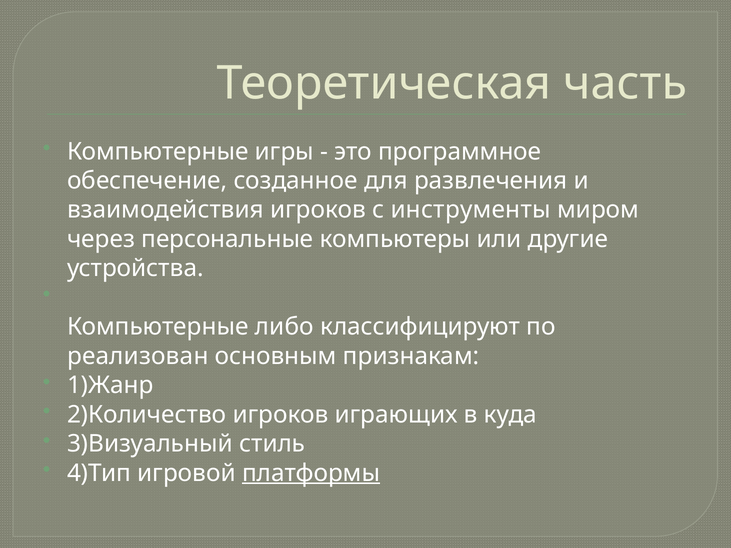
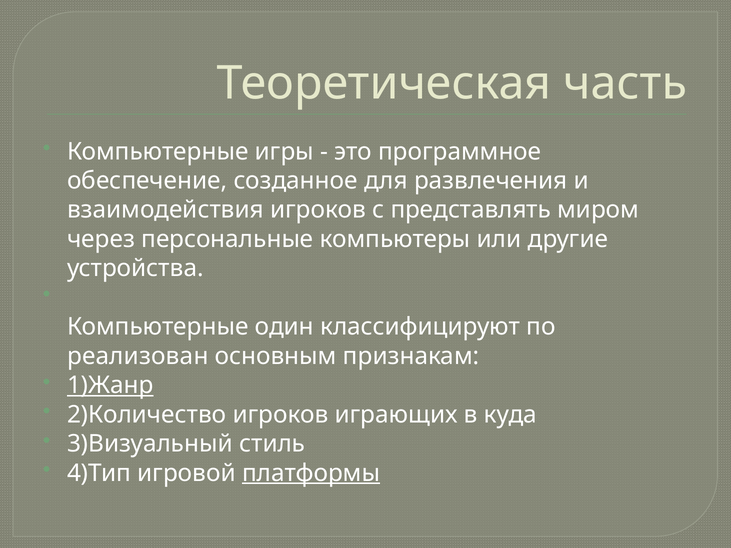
инструменты: инструменты -> представлять
либо: либо -> один
1)Жанр underline: none -> present
